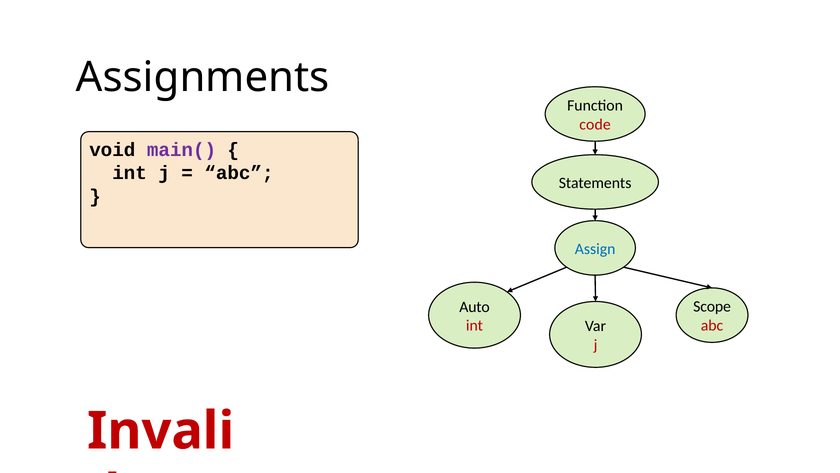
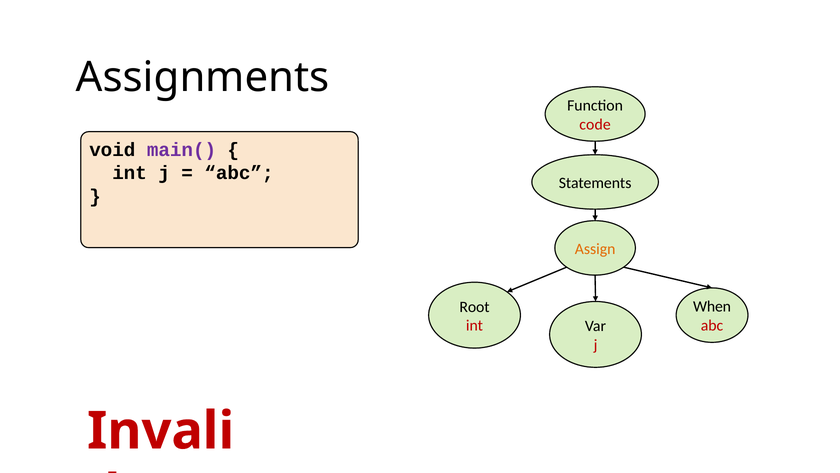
Assign colour: blue -> orange
Auto: Auto -> Root
Scope: Scope -> When
